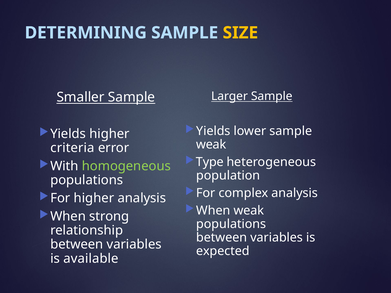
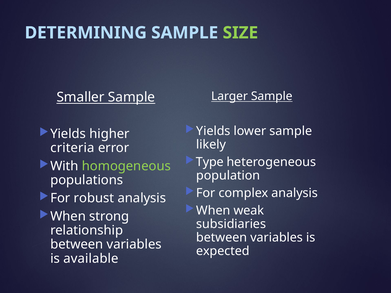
SIZE colour: yellow -> light green
weak at (211, 145): weak -> likely
For higher: higher -> robust
populations at (231, 224): populations -> subsidiaries
